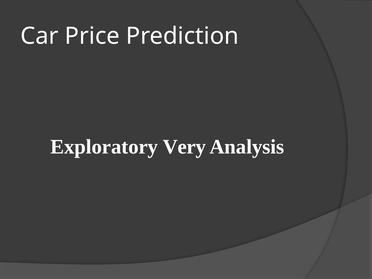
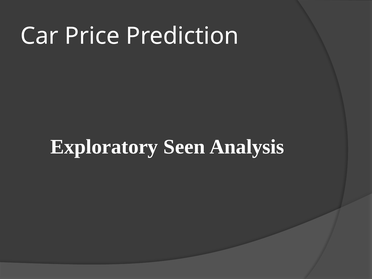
Very: Very -> Seen
